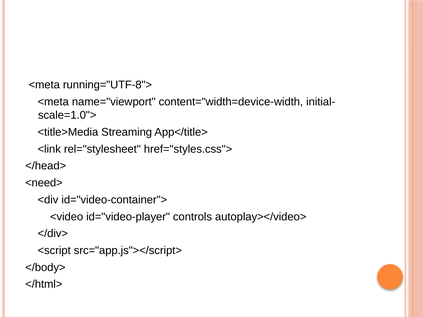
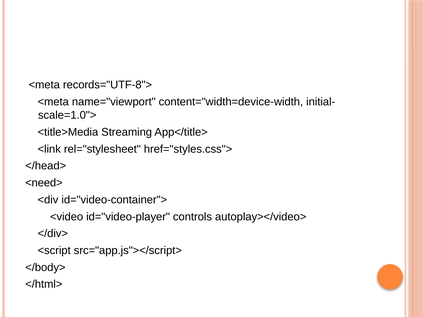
running="UTF-8">: running="UTF-8"> -> records="UTF-8">
